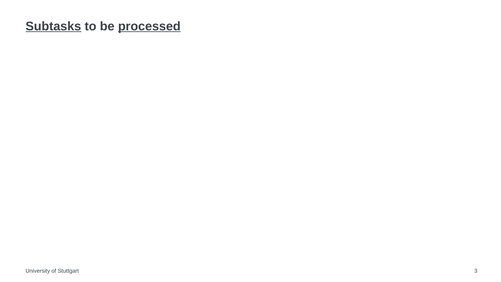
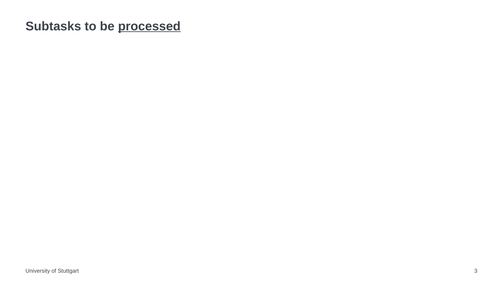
Subtasks underline: present -> none
